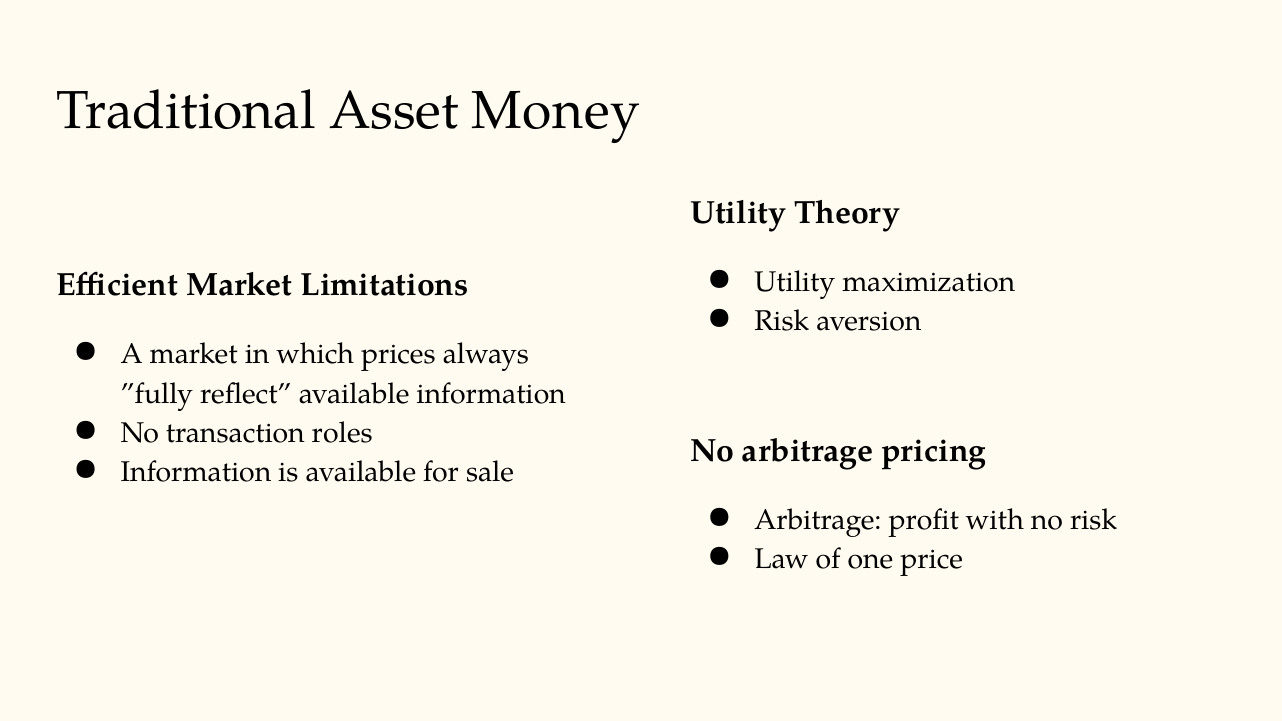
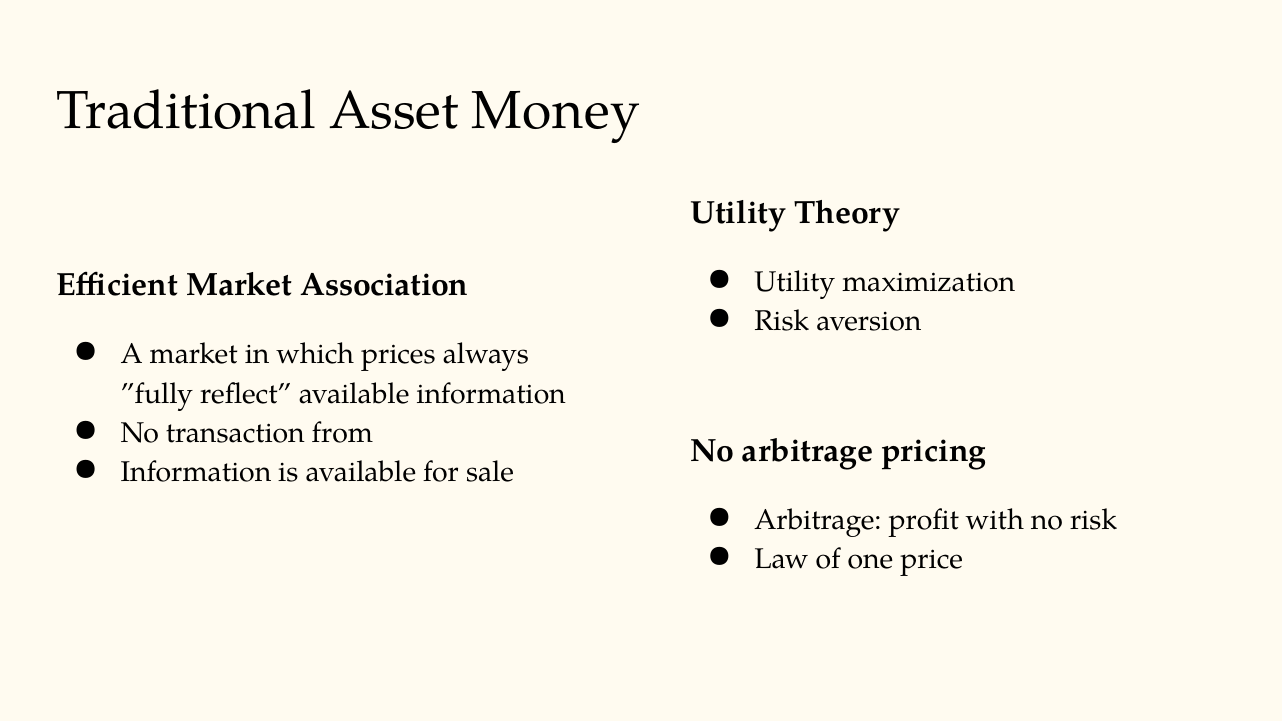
Limitations: Limitations -> Association
roles: roles -> from
